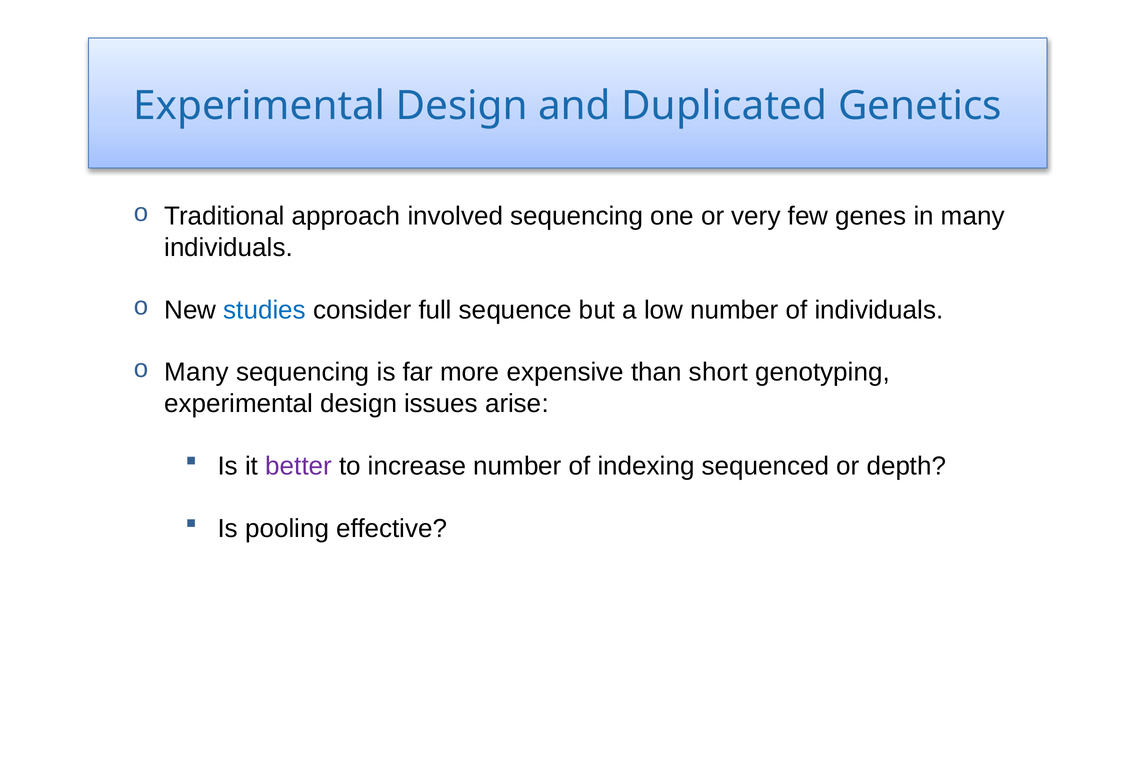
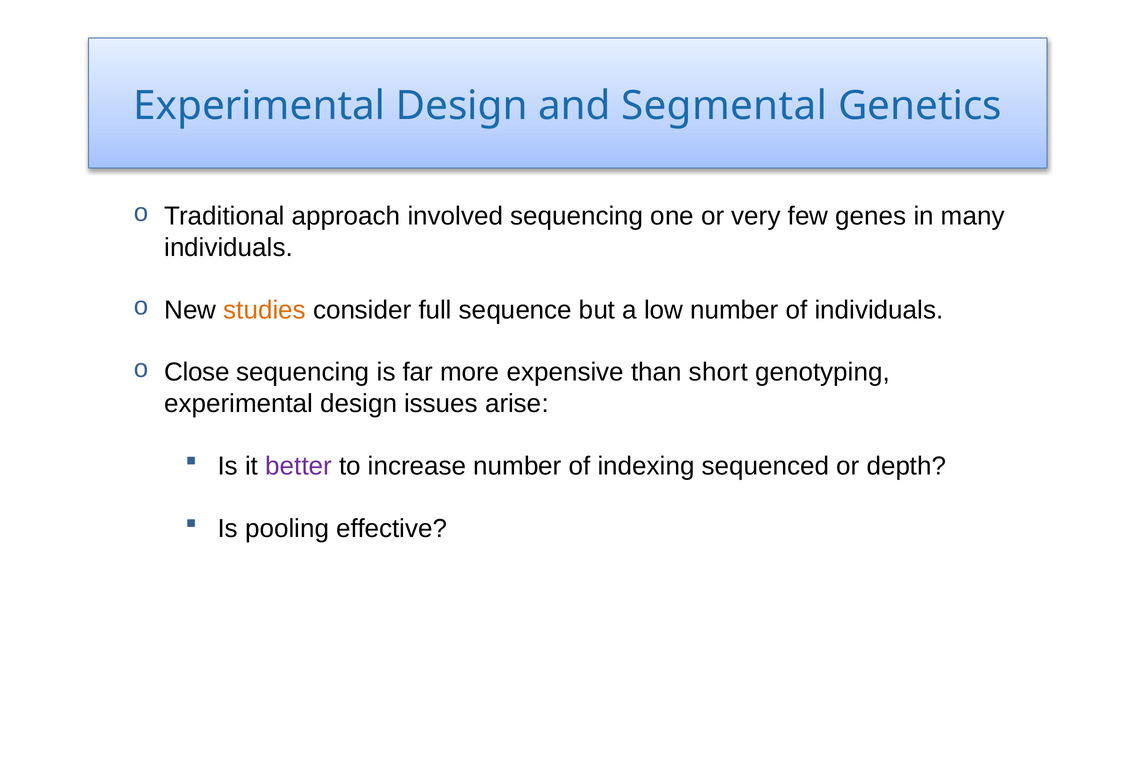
Duplicated: Duplicated -> Segmental
studies colour: blue -> orange
Many at (197, 372): Many -> Close
